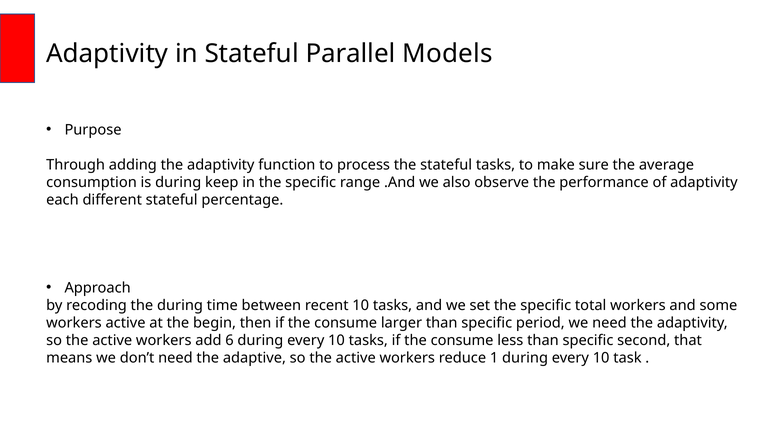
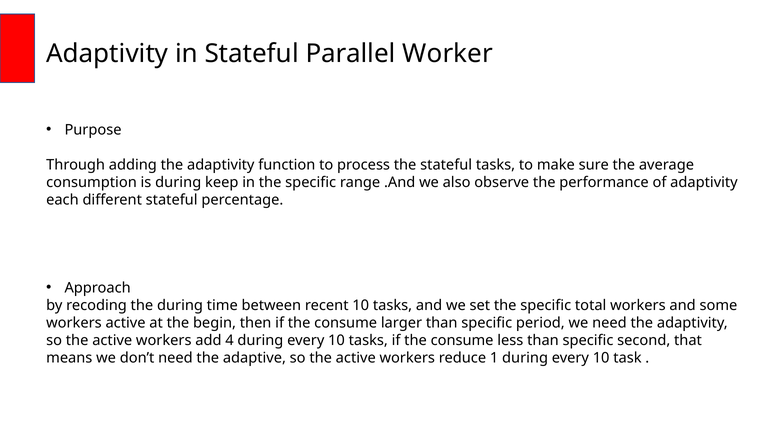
Models: Models -> Worker
6: 6 -> 4
